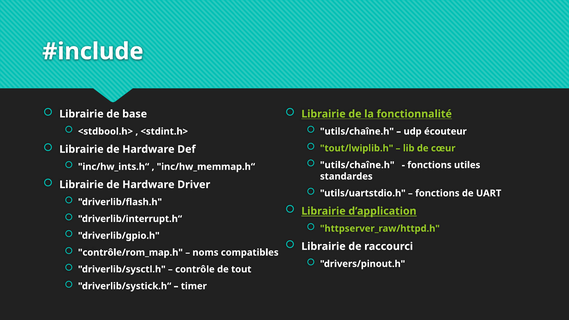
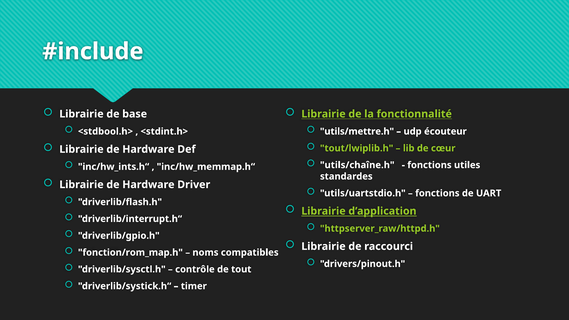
utils/chaîne.h at (357, 131): utils/chaîne.h -> utils/mettre.h
contrôle/rom_map.h: contrôle/rom_map.h -> fonction/rom_map.h
